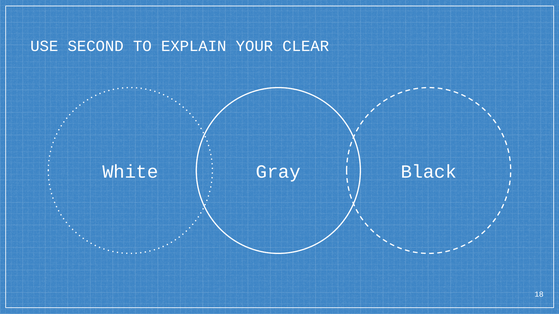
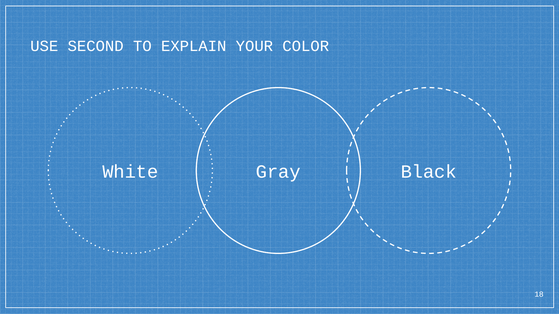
CLEAR: CLEAR -> COLOR
